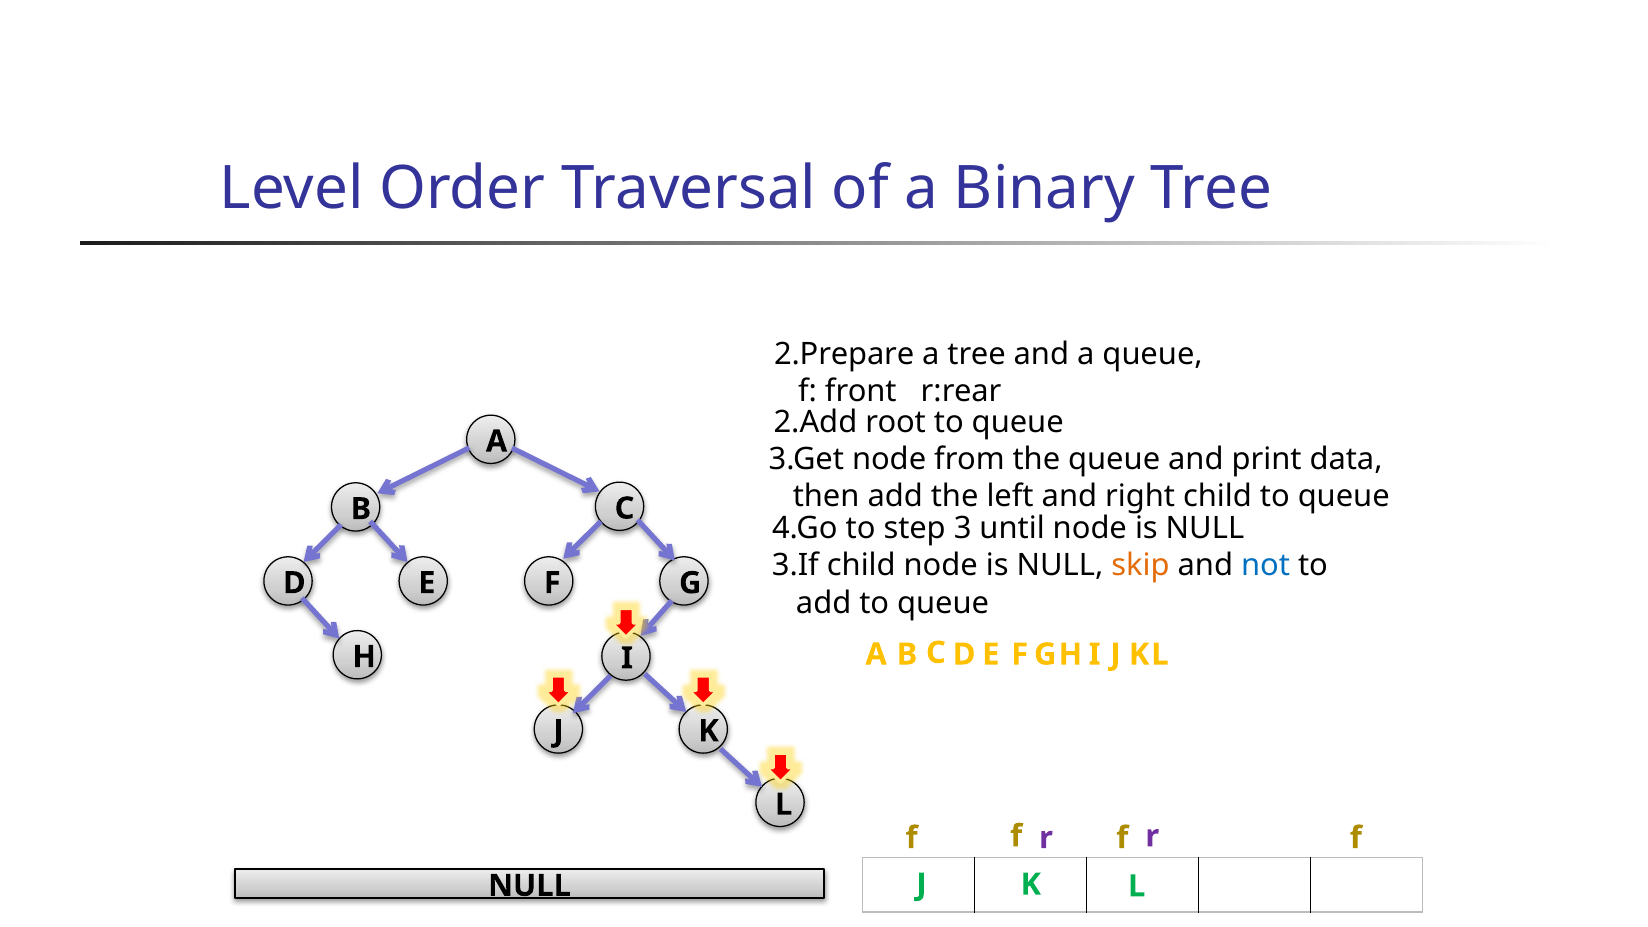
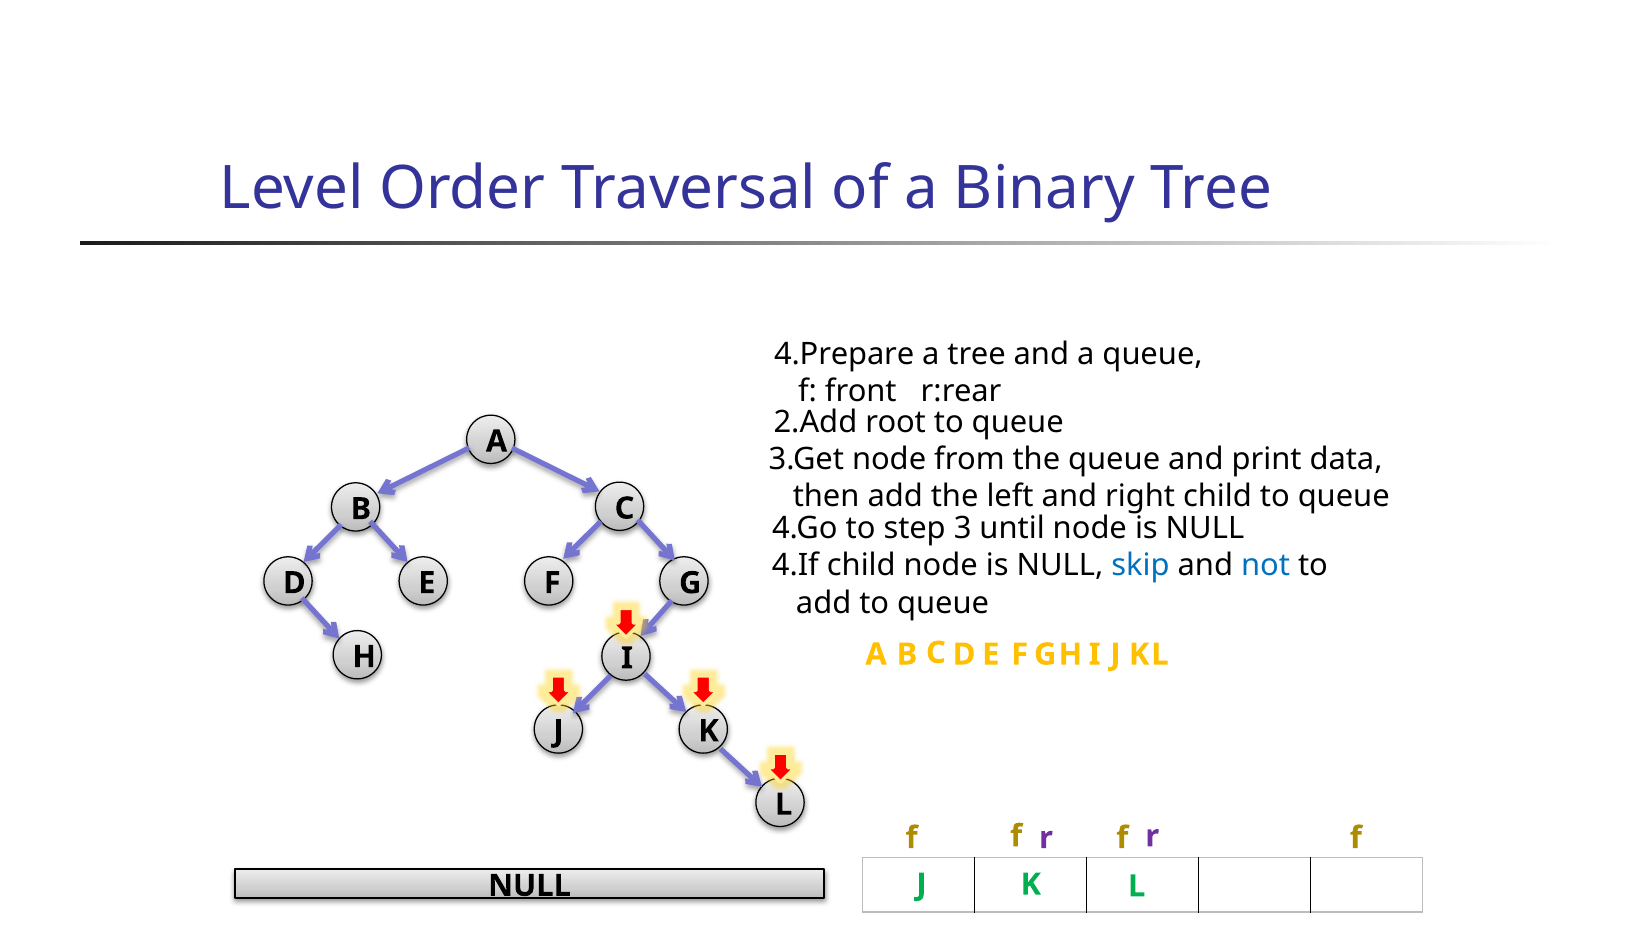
2.Prepare: 2.Prepare -> 4.Prepare
3.If: 3.If -> 4.If
skip colour: orange -> blue
